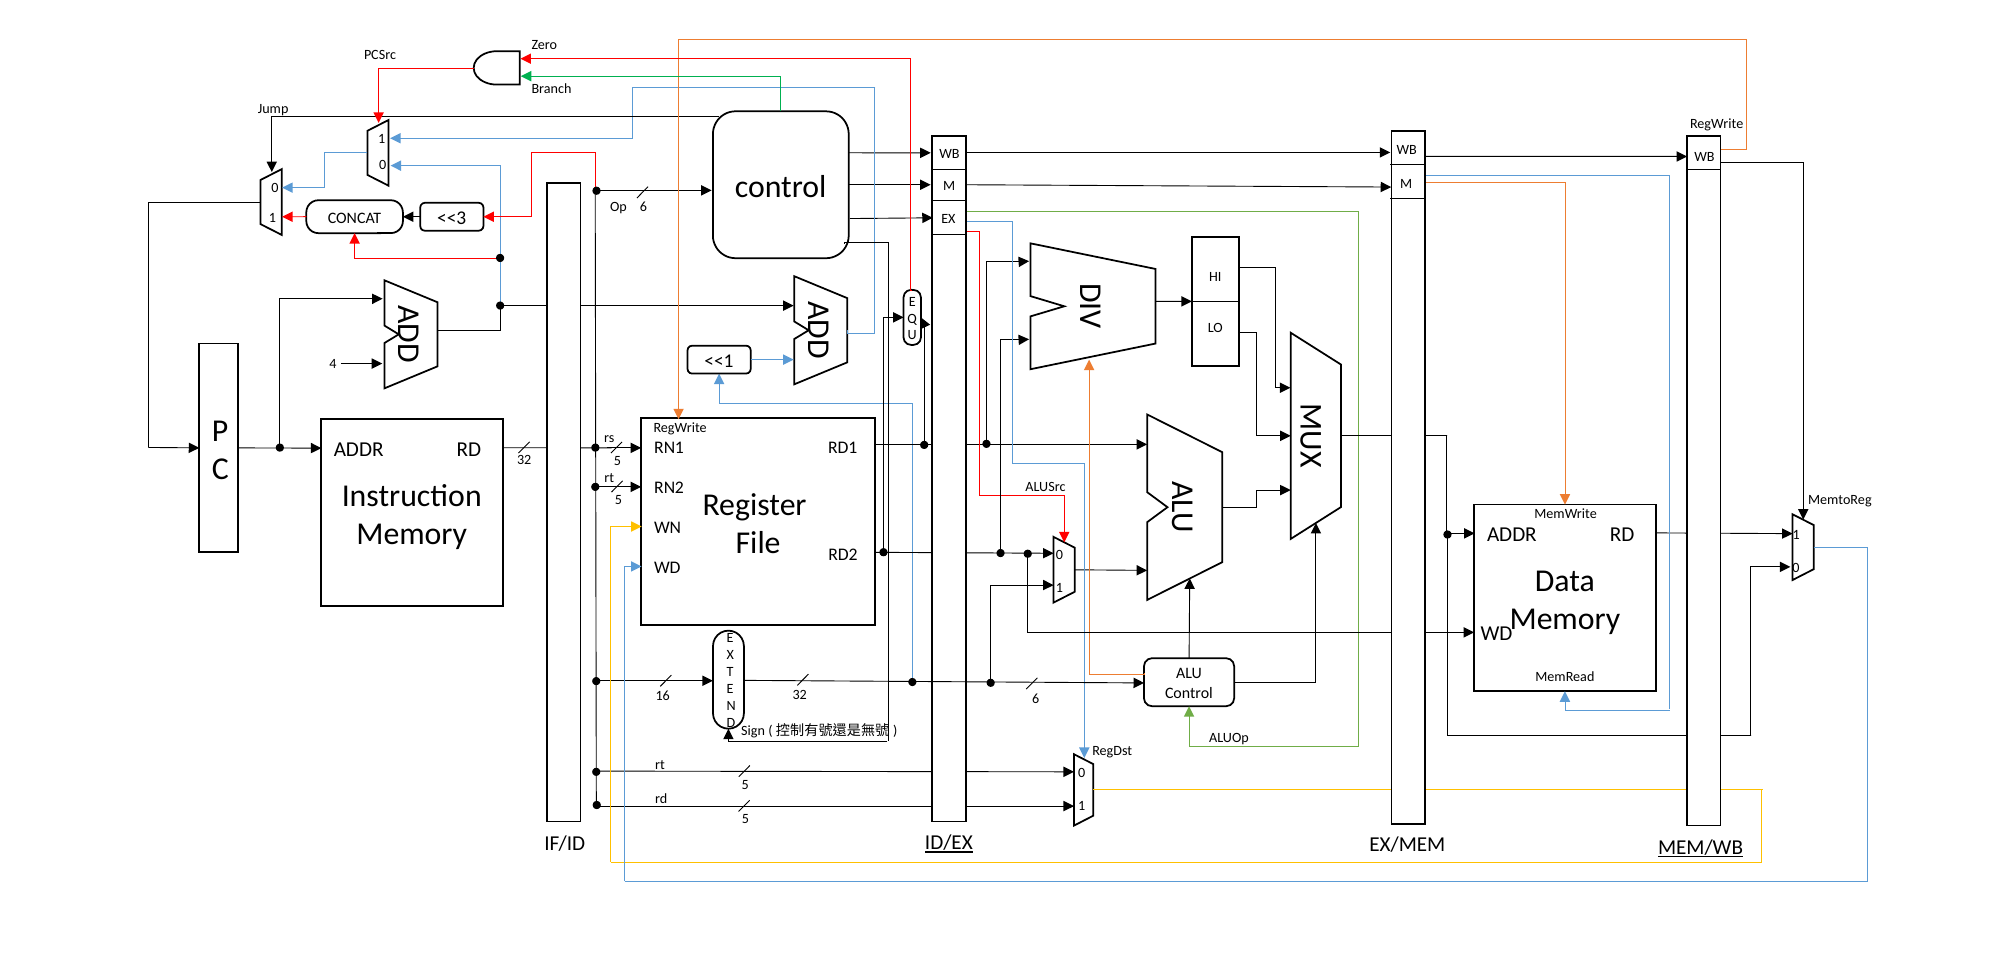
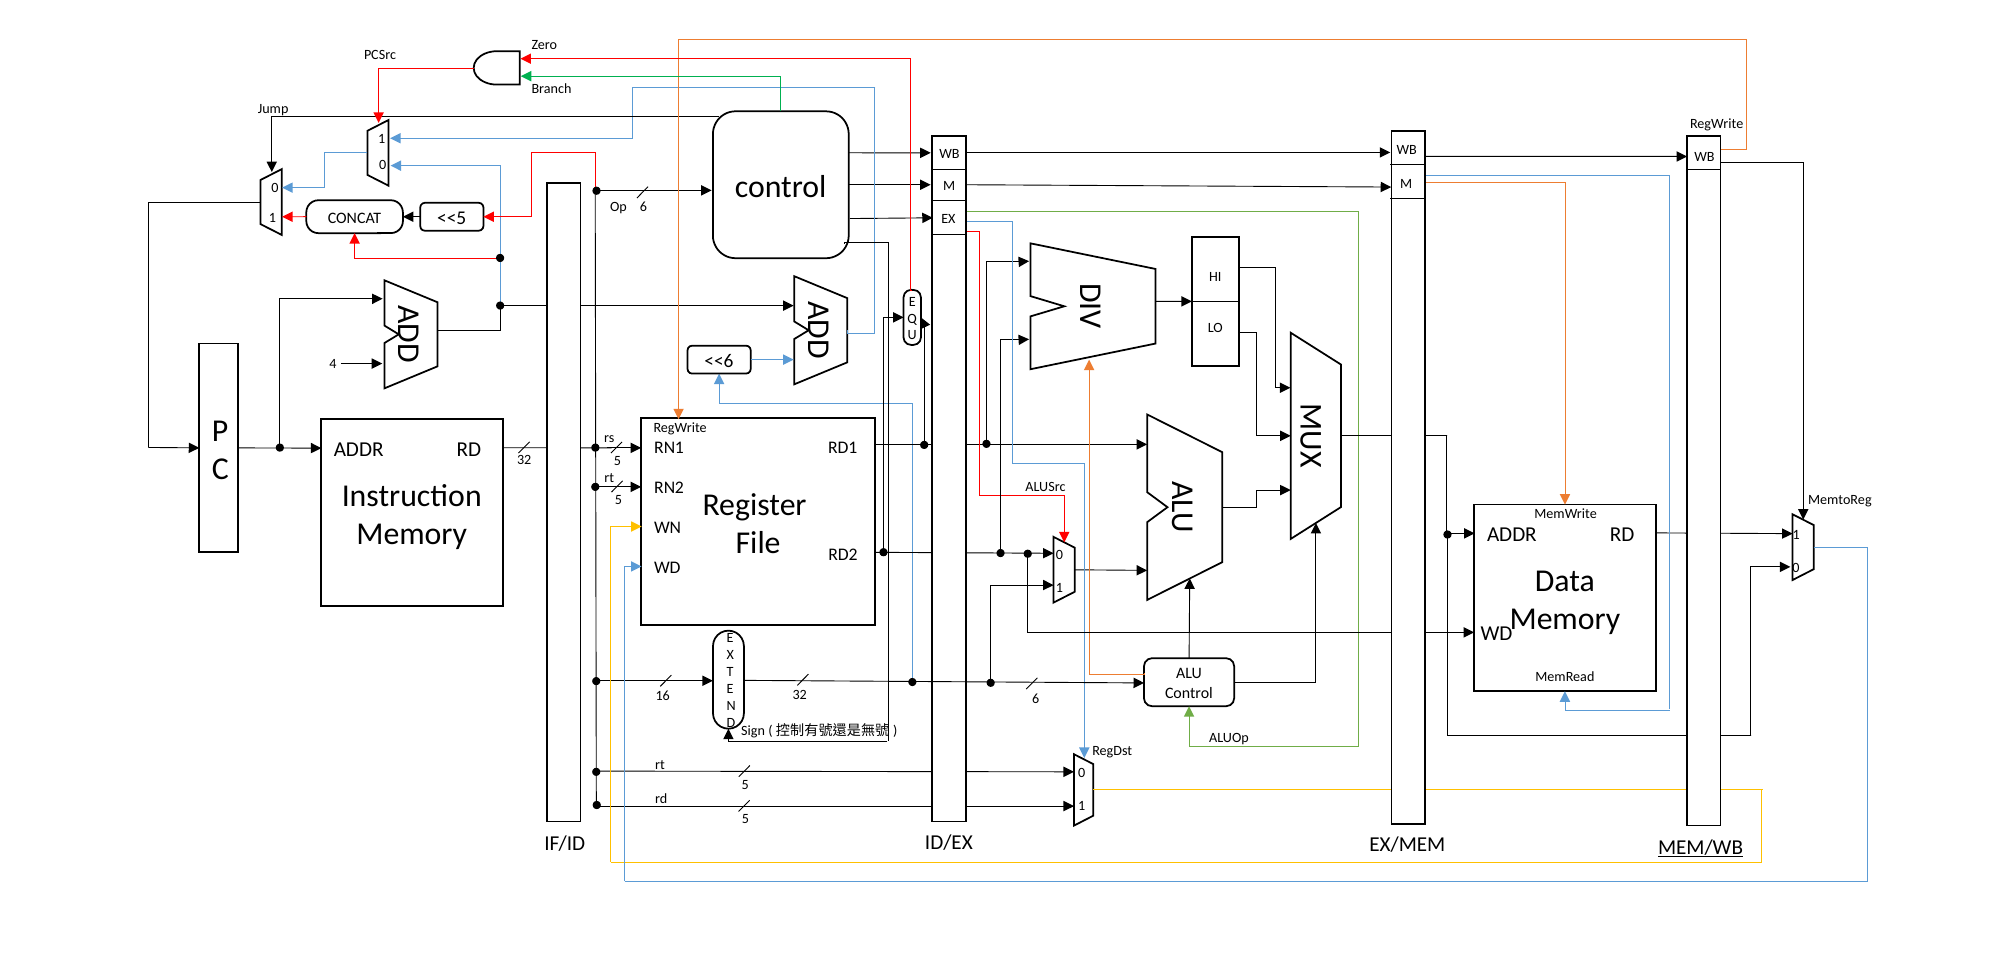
<<3: <<3 -> <<5
<<1: <<1 -> <<6
ID/EX underline: present -> none
